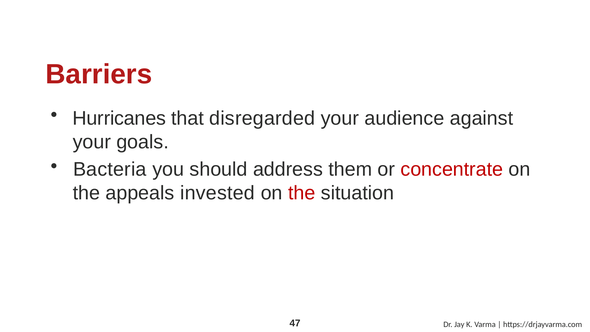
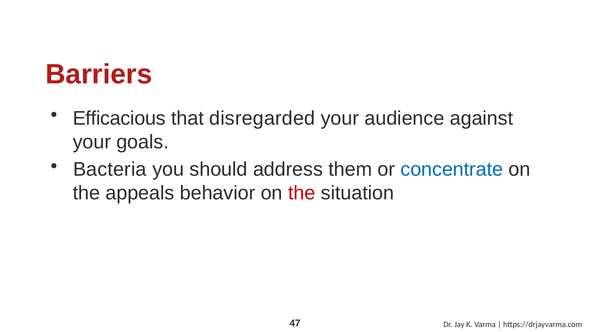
Hurricanes: Hurricanes -> Efficacious
concentrate colour: red -> blue
invested: invested -> behavior
